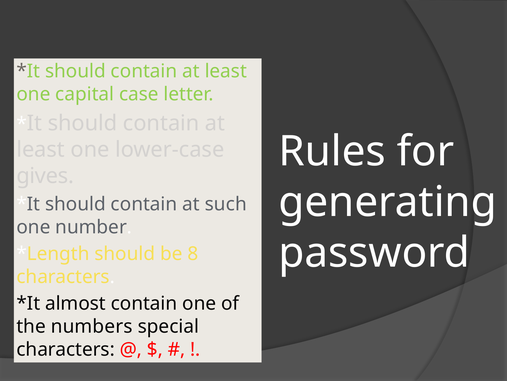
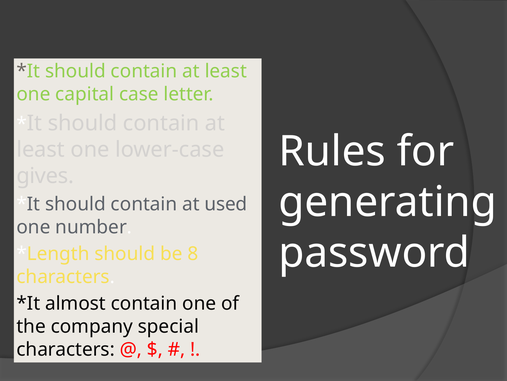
such: such -> used
numbers: numbers -> company
